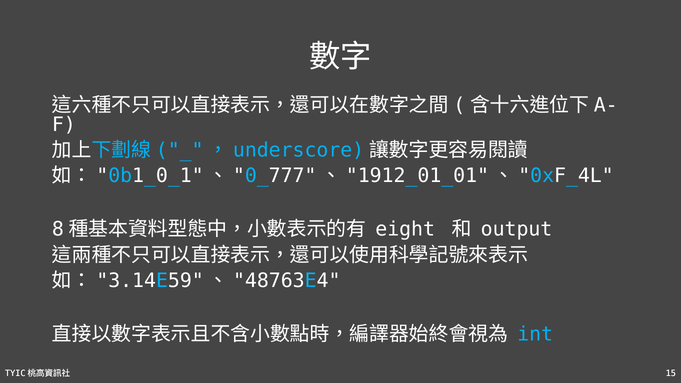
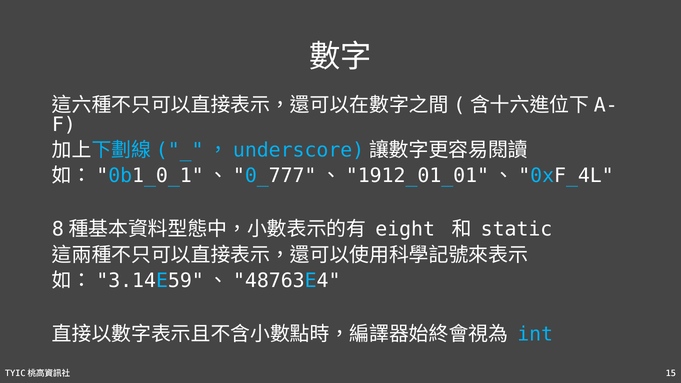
output: output -> static
